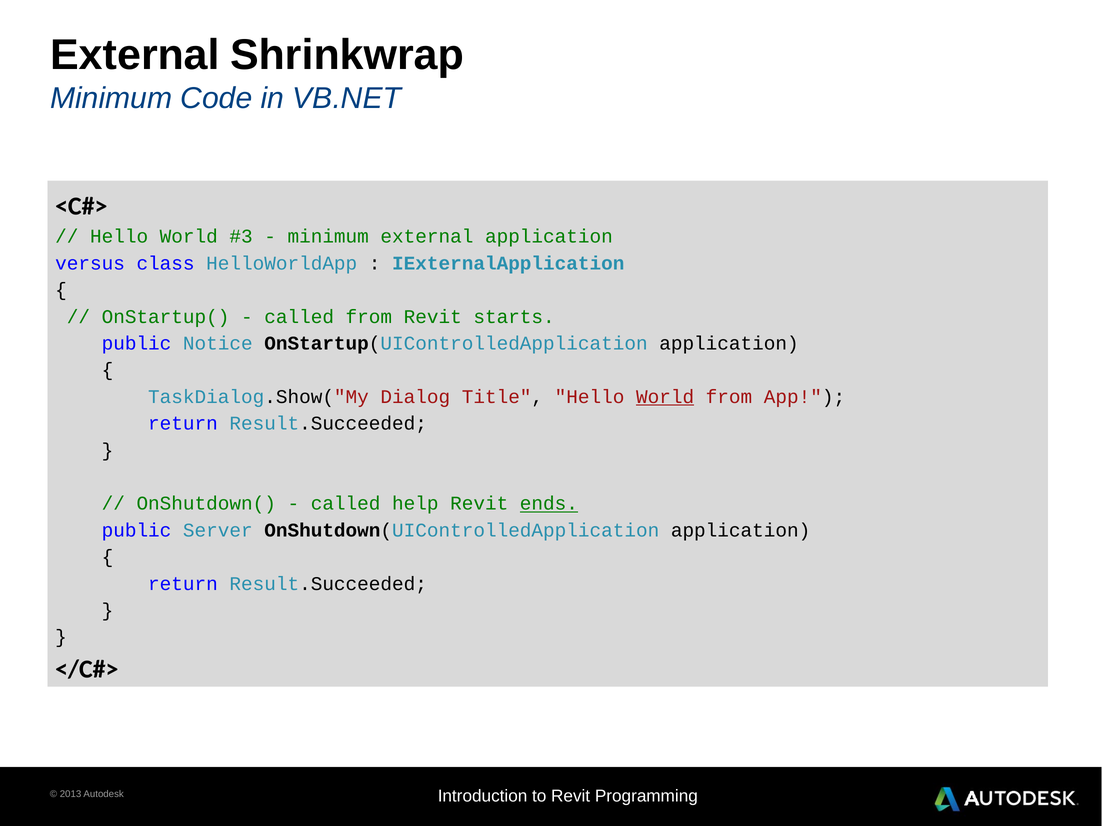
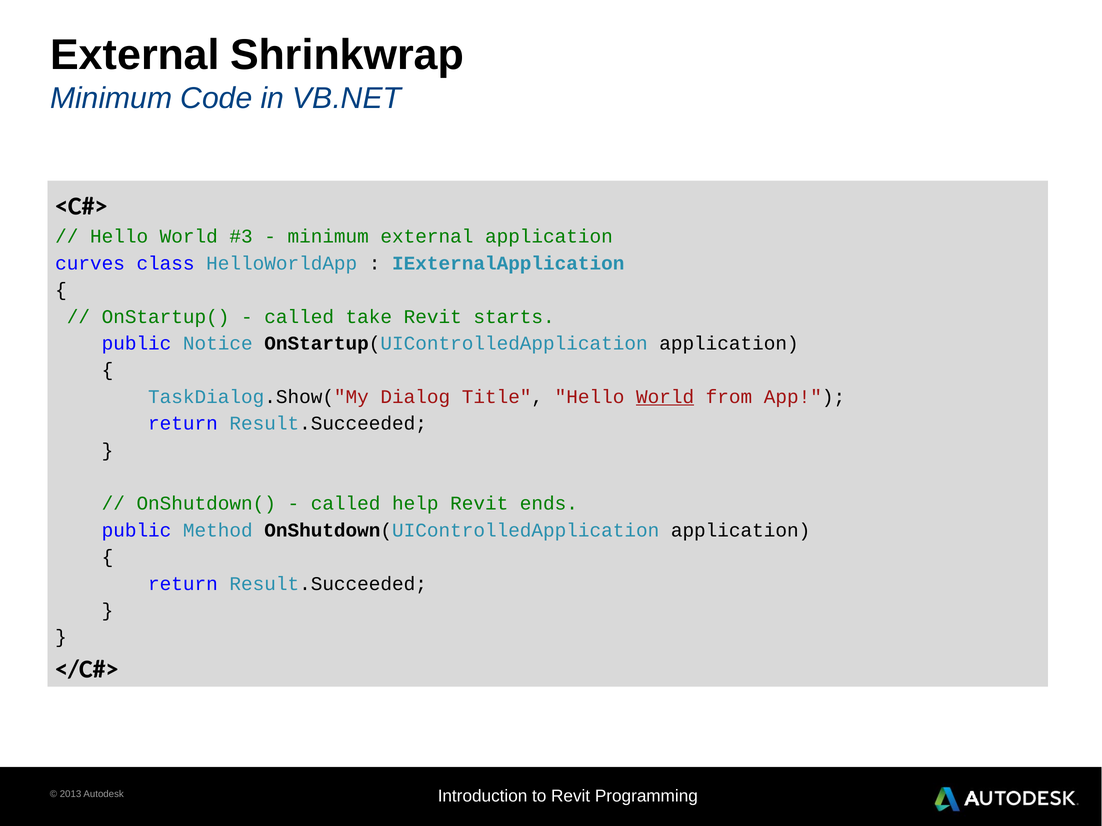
versus: versus -> curves
called from: from -> take
ends underline: present -> none
Server: Server -> Method
